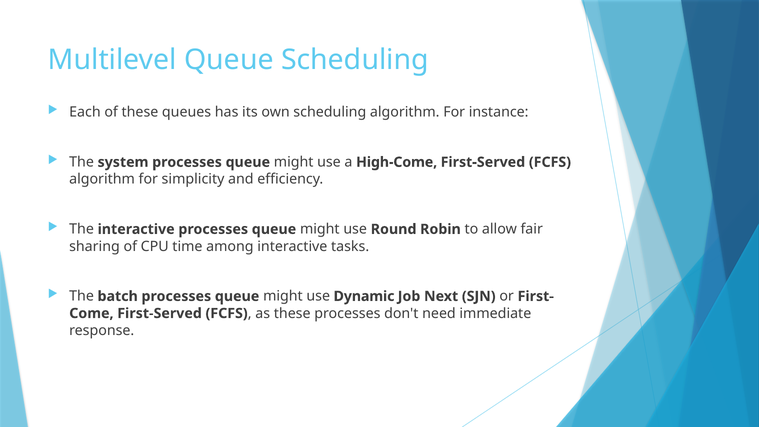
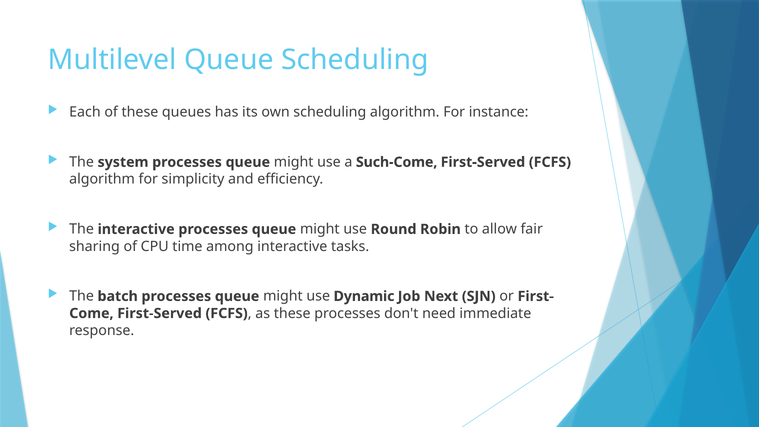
High-Come: High-Come -> Such-Come
